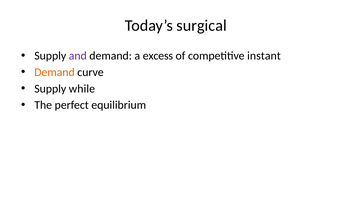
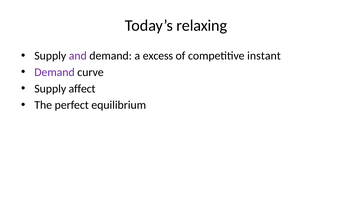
surgical: surgical -> relaxing
Demand at (55, 72) colour: orange -> purple
while: while -> affect
